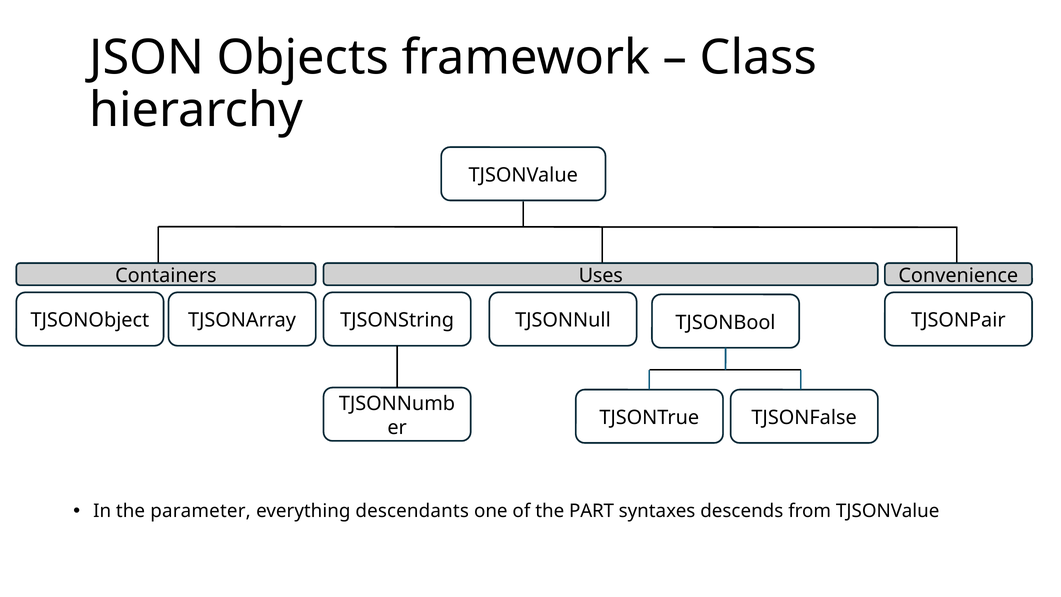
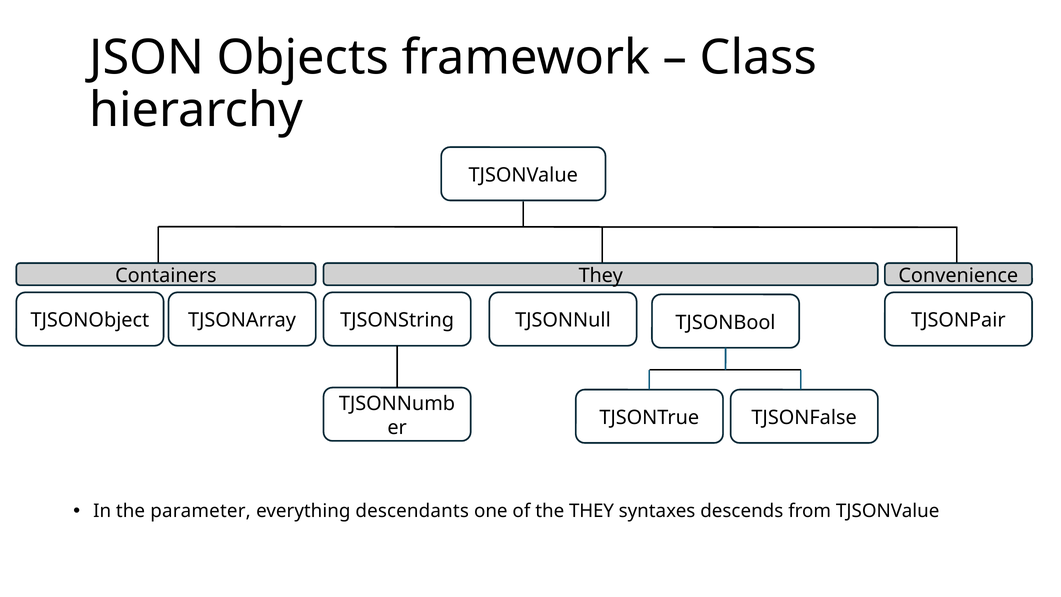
Containers Uses: Uses -> They
the PART: PART -> THEY
